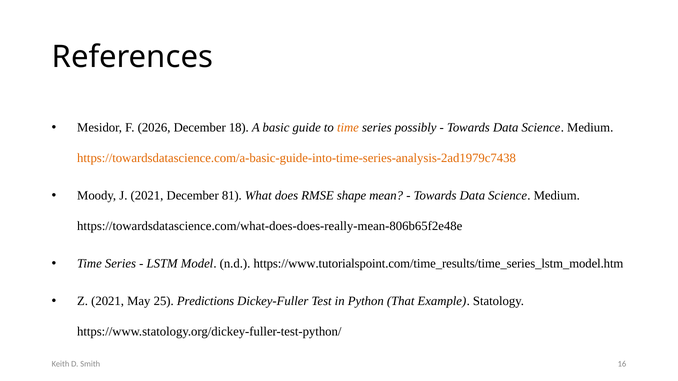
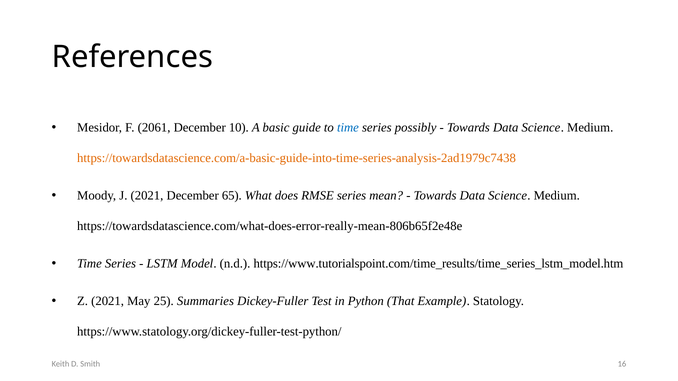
2026: 2026 -> 2061
18: 18 -> 10
time at (348, 128) colour: orange -> blue
81: 81 -> 65
RMSE shape: shape -> series
https://towardsdatascience.com/what-does-does-really-mean-806b65f2e48e: https://towardsdatascience.com/what-does-does-really-mean-806b65f2e48e -> https://towardsdatascience.com/what-does-error-really-mean-806b65f2e48e
Predictions: Predictions -> Summaries
